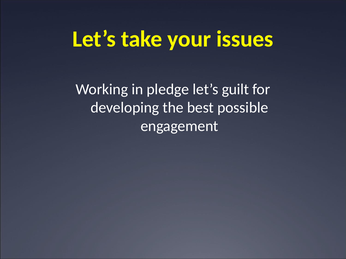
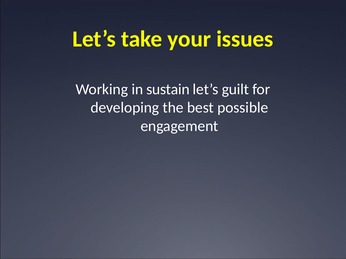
pledge: pledge -> sustain
